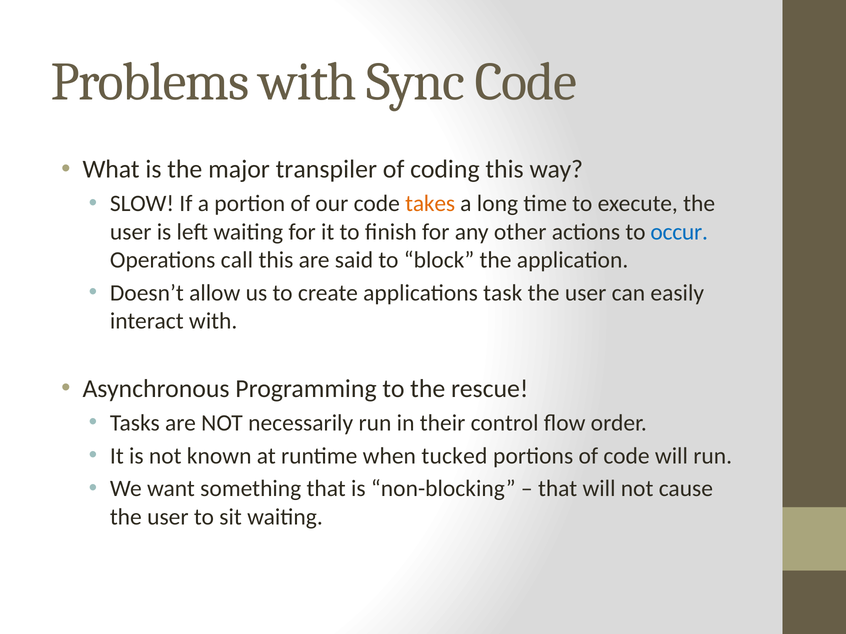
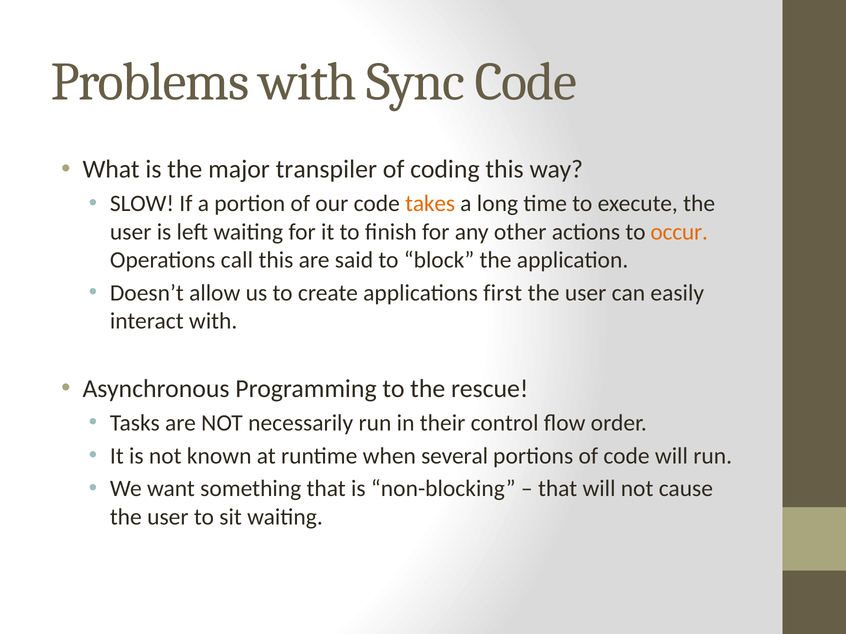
occur colour: blue -> orange
task: task -> first
tucked: tucked -> several
